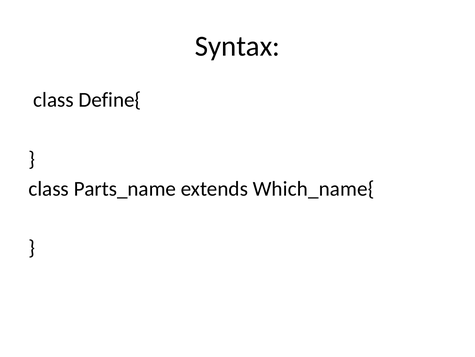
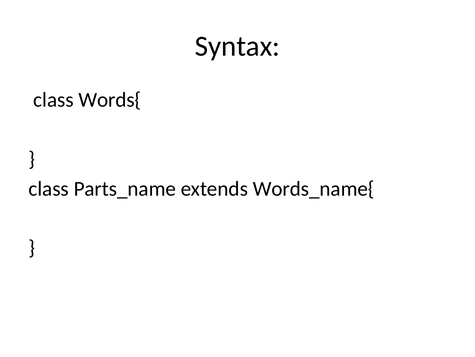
Define{: Define{ -> Words{
Which_name{: Which_name{ -> Words_name{
